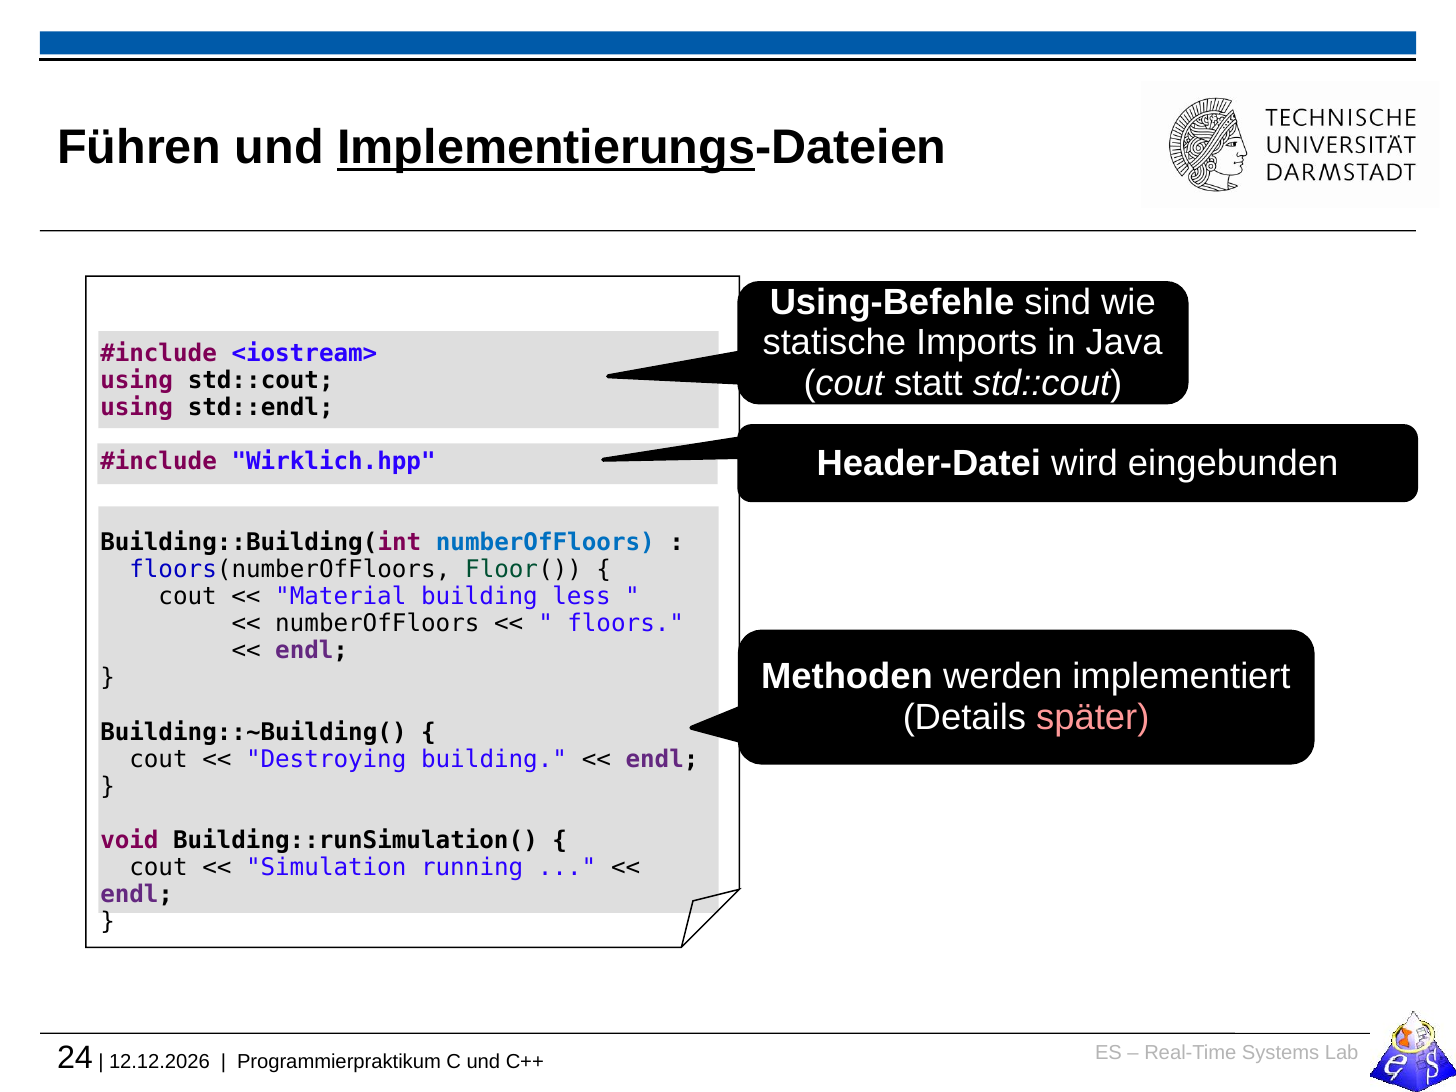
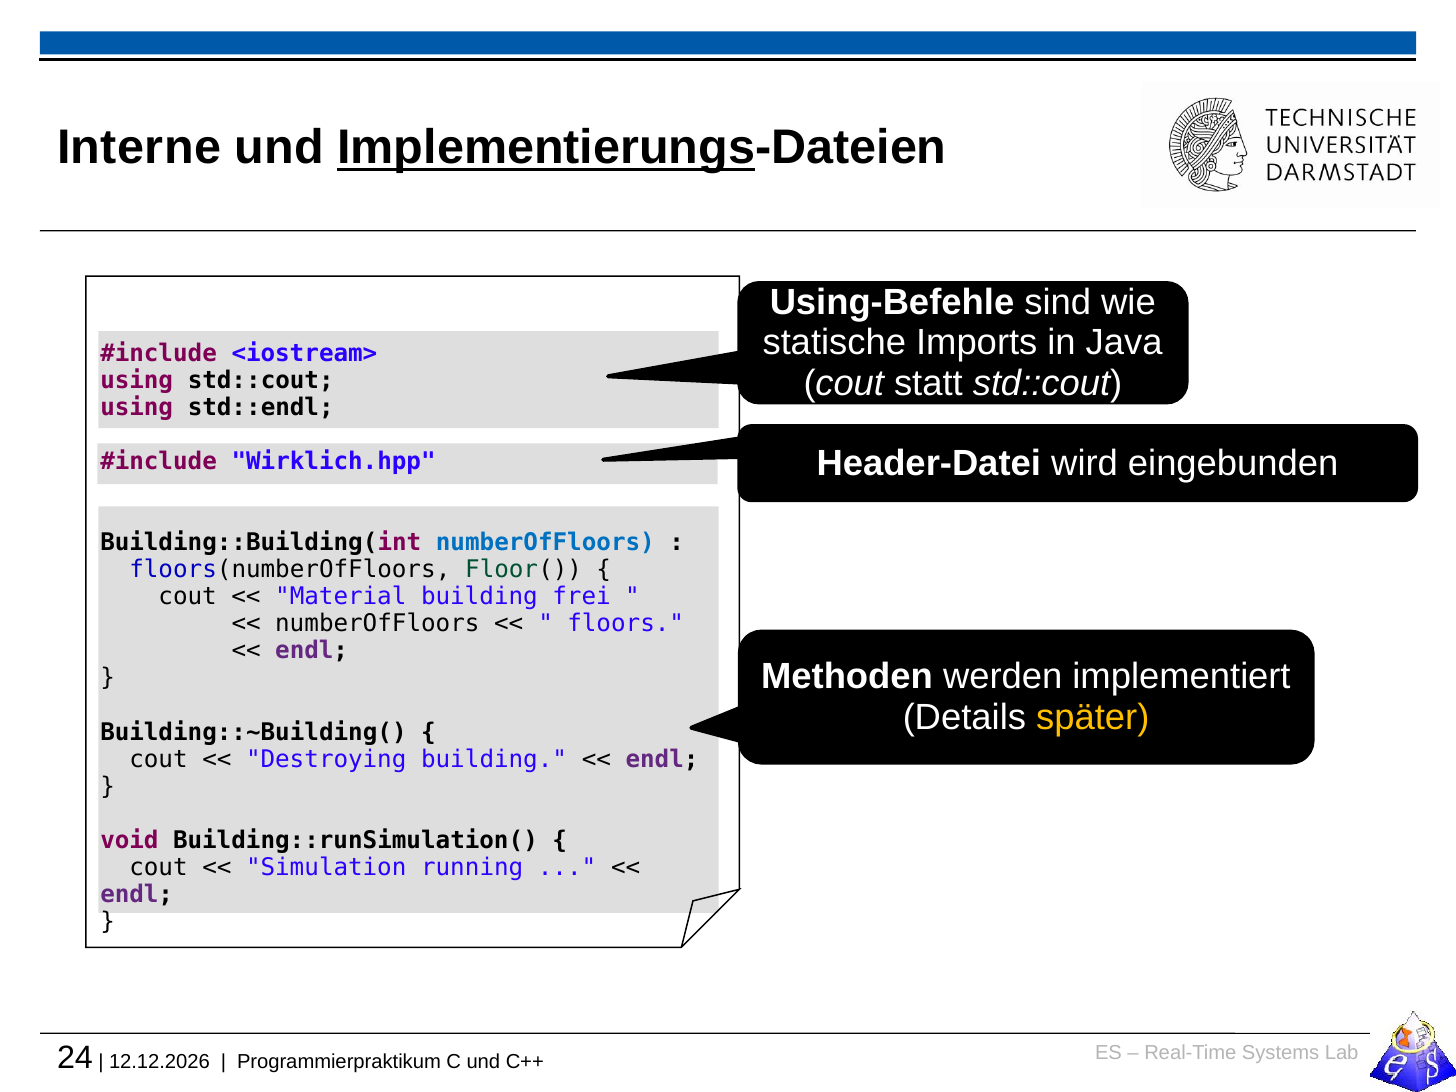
Führen: Führen -> Interne
less: less -> frei
später colour: pink -> yellow
